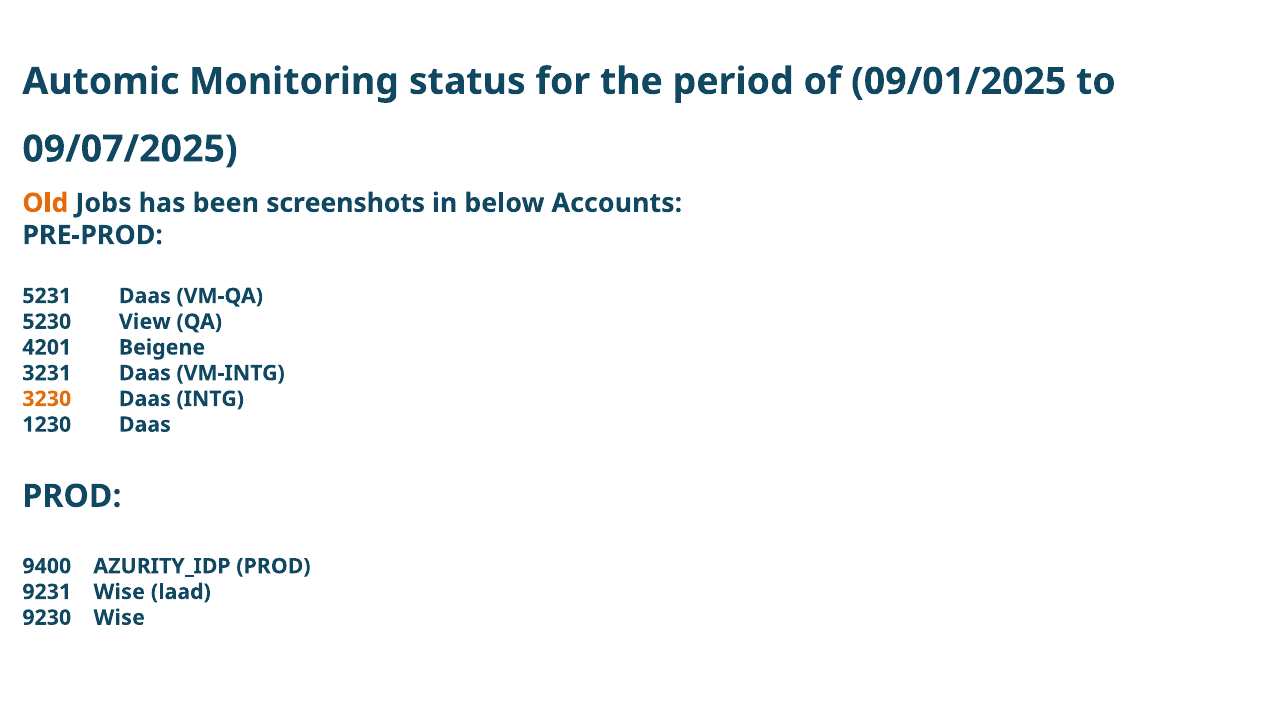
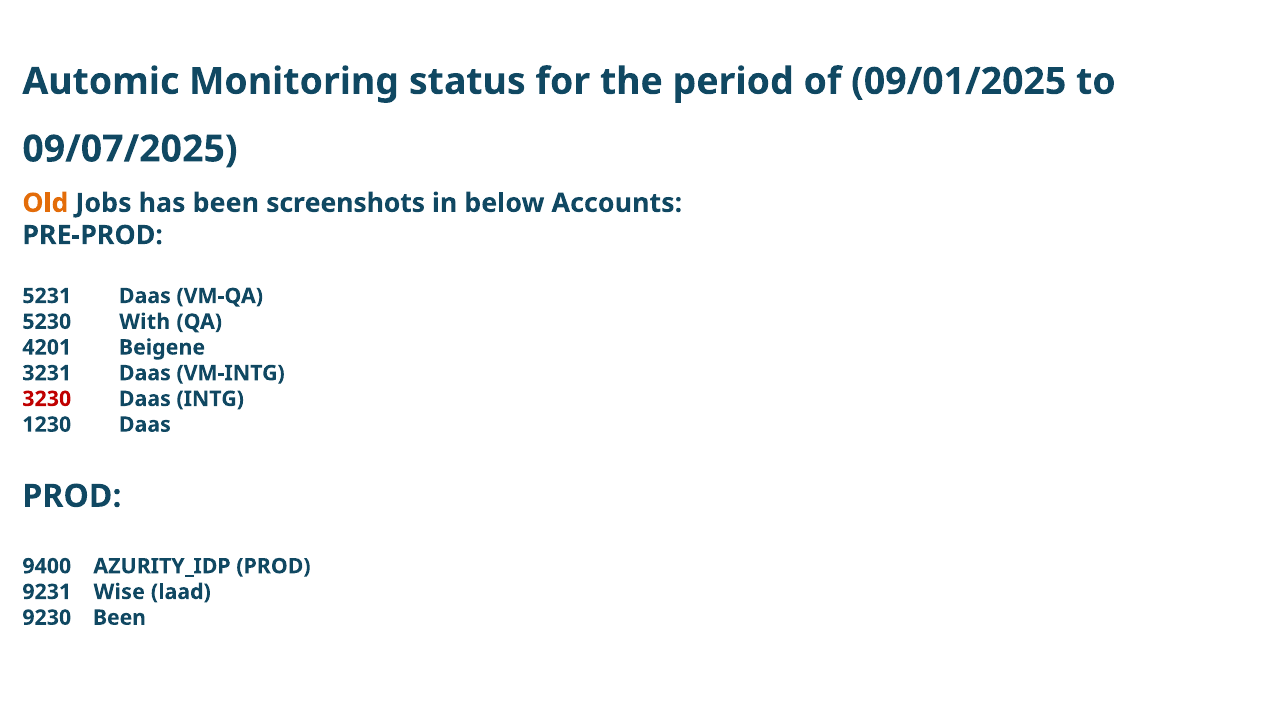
View: View -> With
3230 colour: orange -> red
9230 Wise: Wise -> Been
